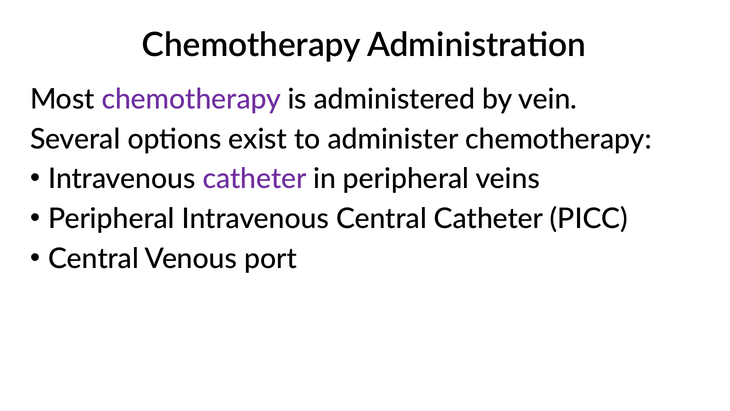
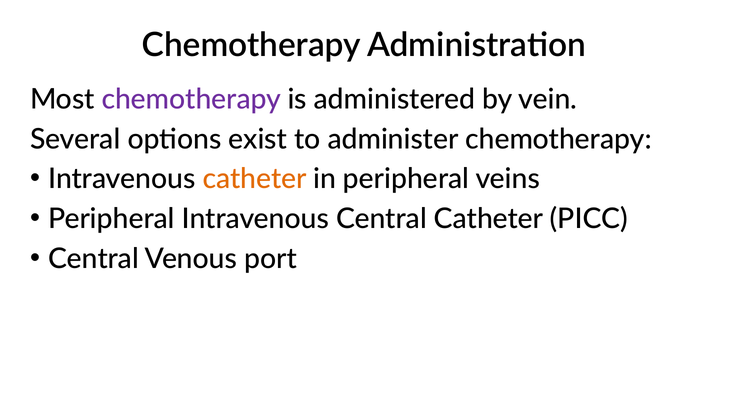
catheter at (255, 179) colour: purple -> orange
